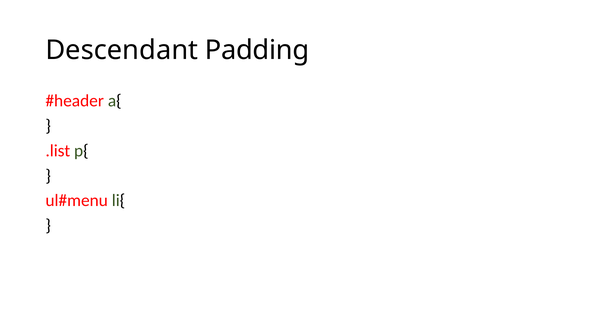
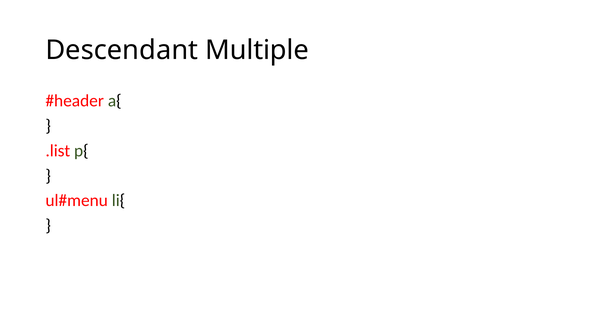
Padding: Padding -> Multiple
